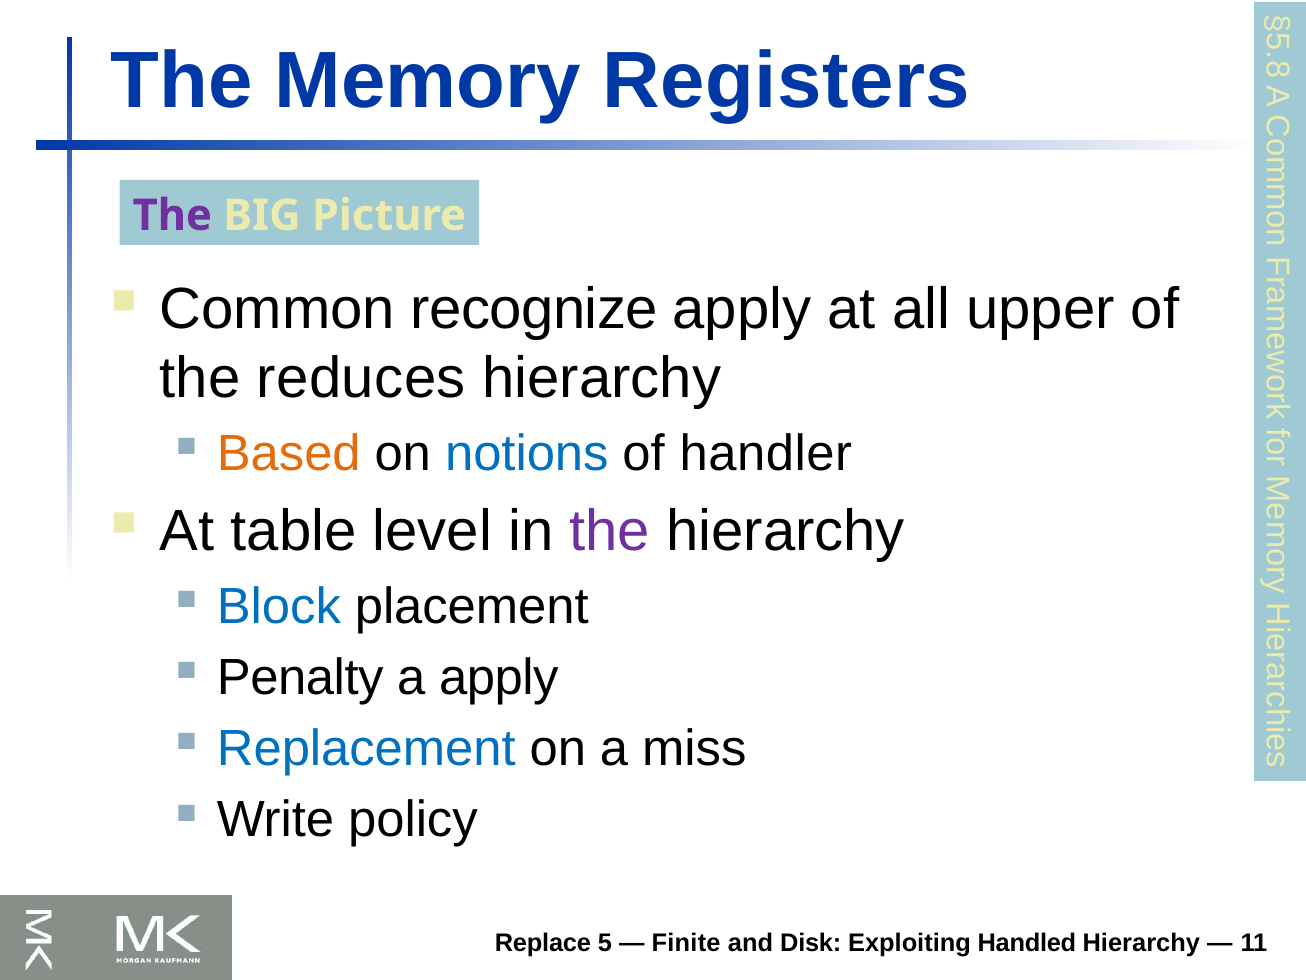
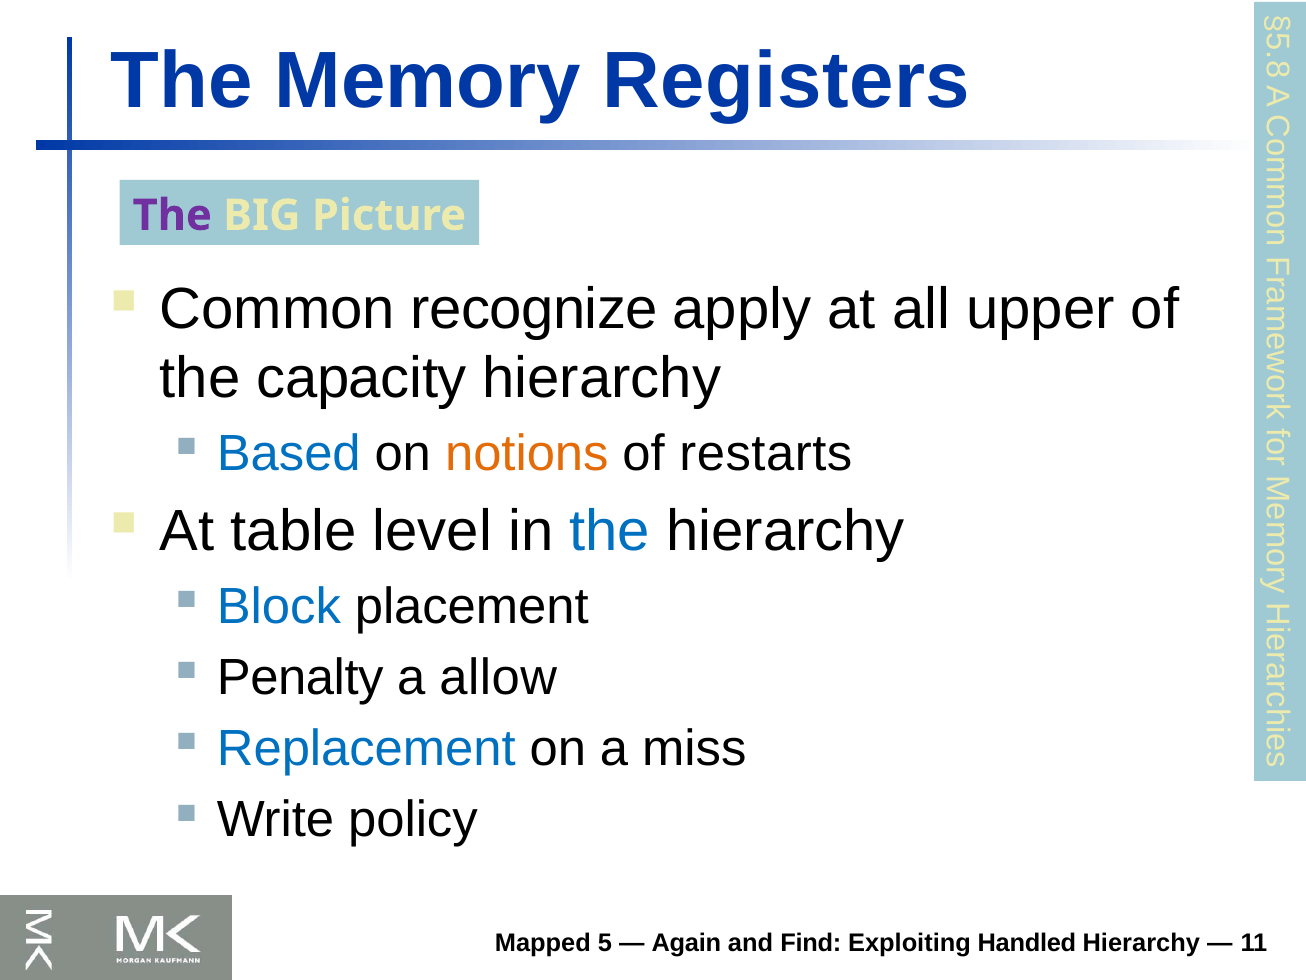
reduces: reduces -> capacity
Based colour: orange -> blue
notions colour: blue -> orange
handler: handler -> restarts
the at (610, 531) colour: purple -> blue
a apply: apply -> allow
Replace: Replace -> Mapped
Finite: Finite -> Again
Disk: Disk -> Find
